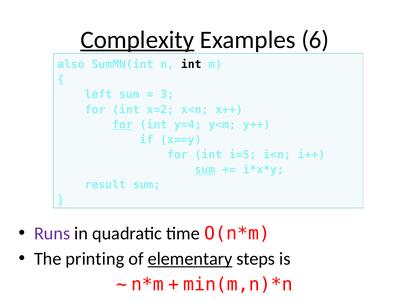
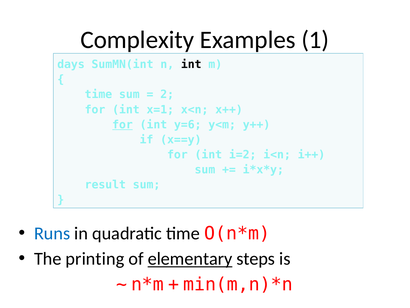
Complexity underline: present -> none
6: 6 -> 1
also: also -> days
left at (98, 94): left -> time
3: 3 -> 2
x=2: x=2 -> x=1
y=4: y=4 -> y=6
i=5: i=5 -> i=2
sum at (205, 170) underline: present -> none
Runs colour: purple -> blue
